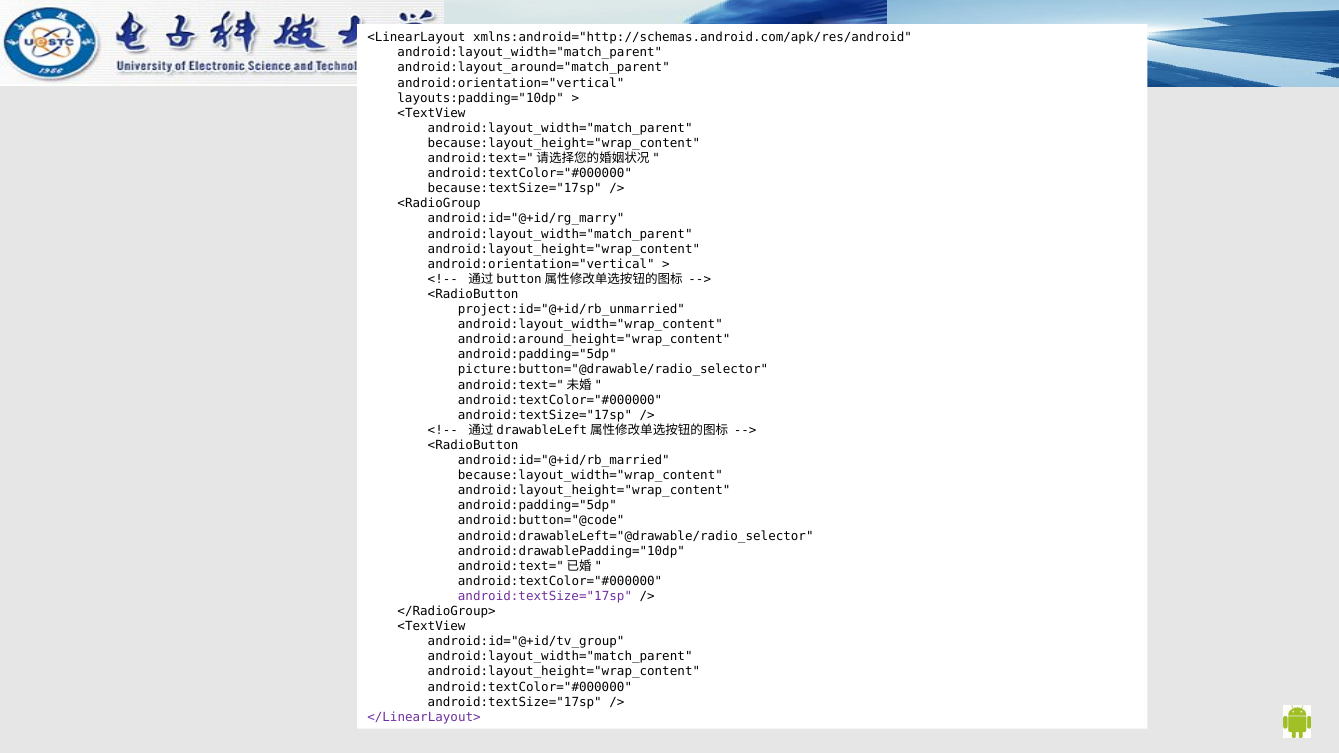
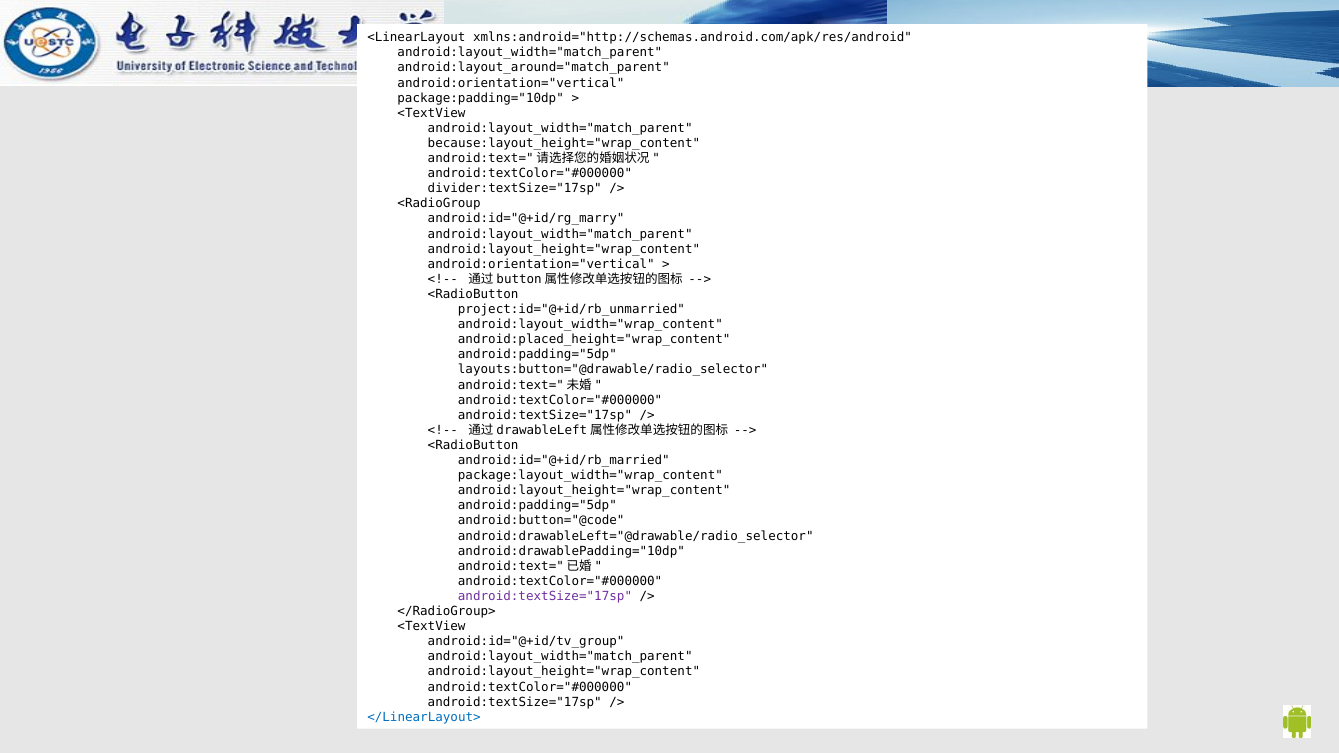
layouts:padding="10dp: layouts:padding="10dp -> package:padding="10dp
because:textSize="17sp: because:textSize="17sp -> divider:textSize="17sp
android:around_height="wrap_content: android:around_height="wrap_content -> android:placed_height="wrap_content
picture:button="@drawable/radio_selector: picture:button="@drawable/radio_selector -> layouts:button="@drawable/radio_selector
because:layout_width="wrap_content: because:layout_width="wrap_content -> package:layout_width="wrap_content
</LinearLayout> colour: purple -> blue
